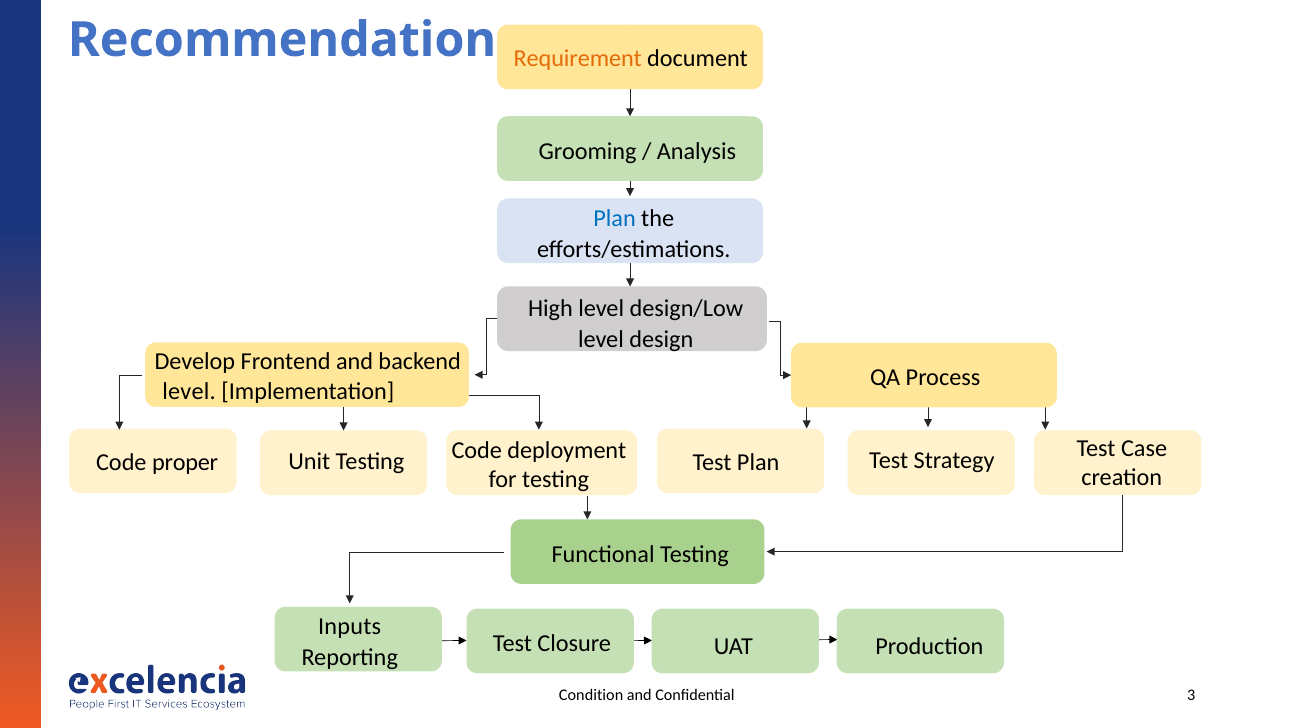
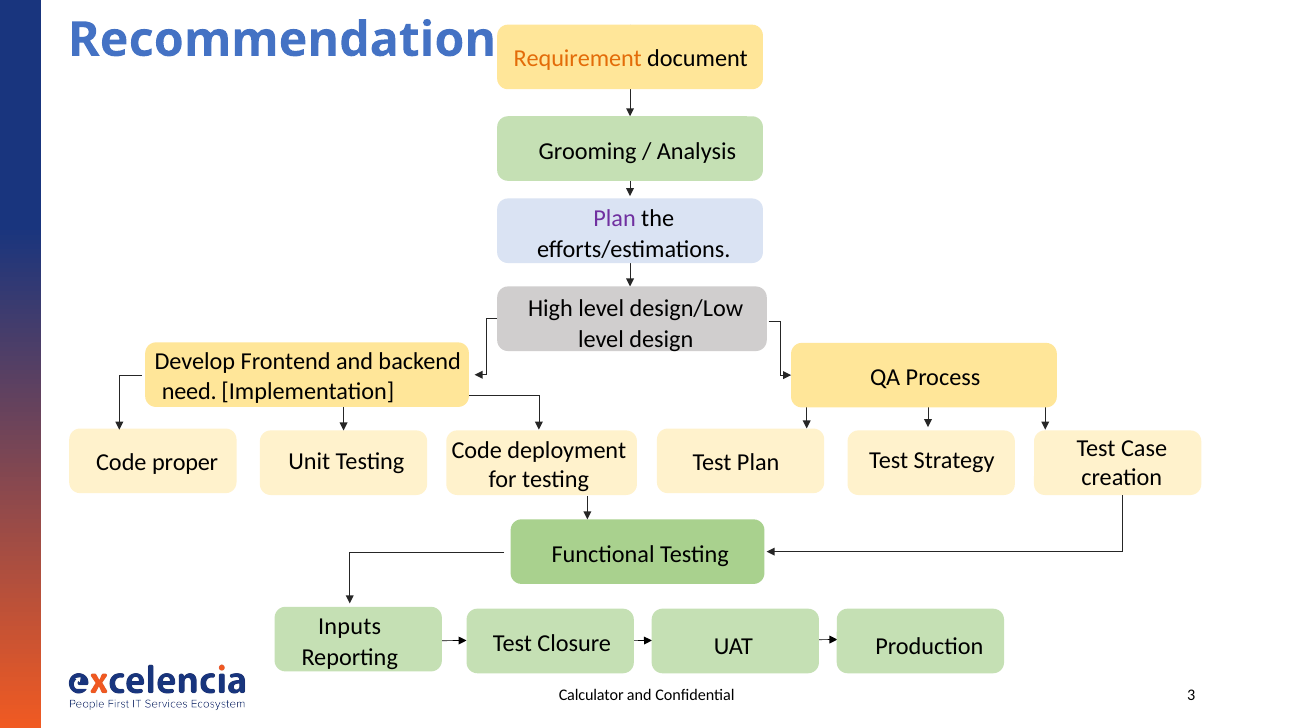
Plan at (615, 218) colour: blue -> purple
level at (189, 391): level -> need
Condition: Condition -> Calculator
